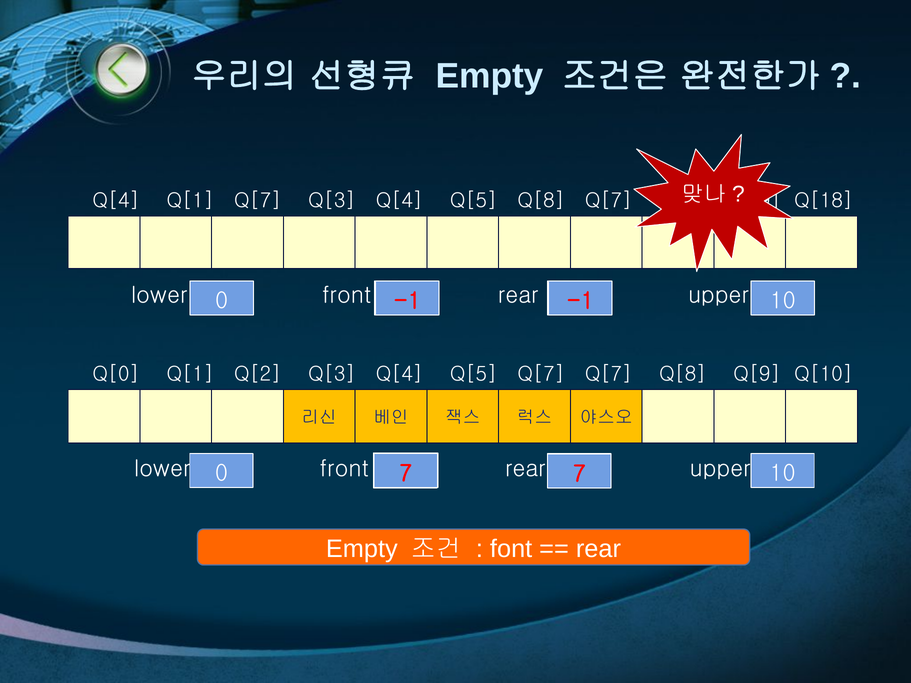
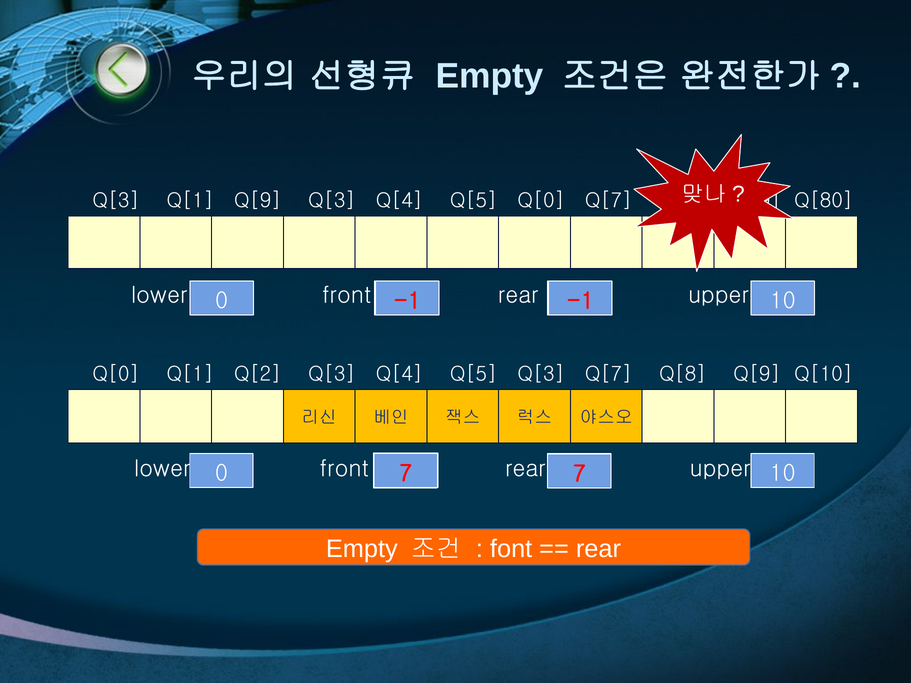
Q[4 at (116, 201): Q[4 -> Q[3
Q[1 Q[7: Q[7 -> Q[9
Q[5 Q[8: Q[8 -> Q[0
Q[18: Q[18 -> Q[80
Q[5 Q[7: Q[7 -> Q[3
